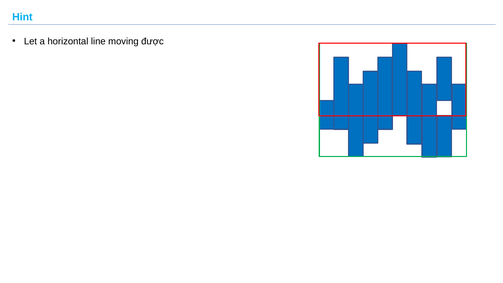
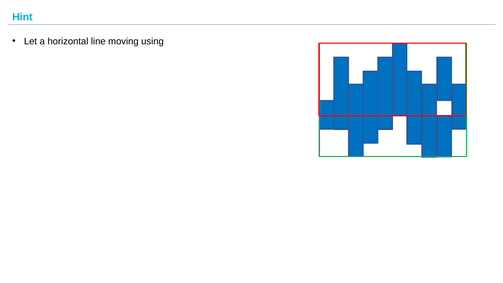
được: được -> using
